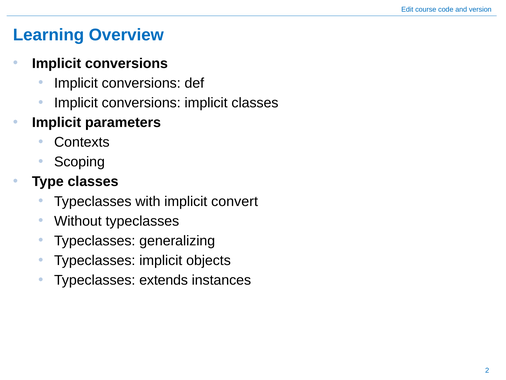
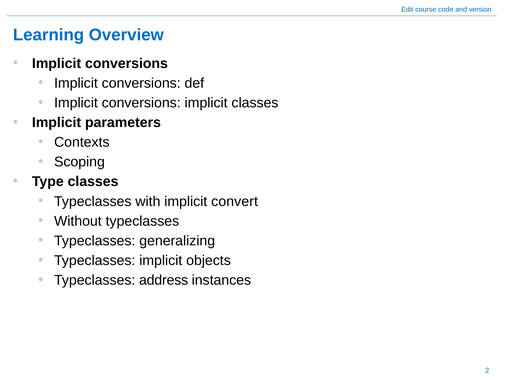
extends: extends -> address
